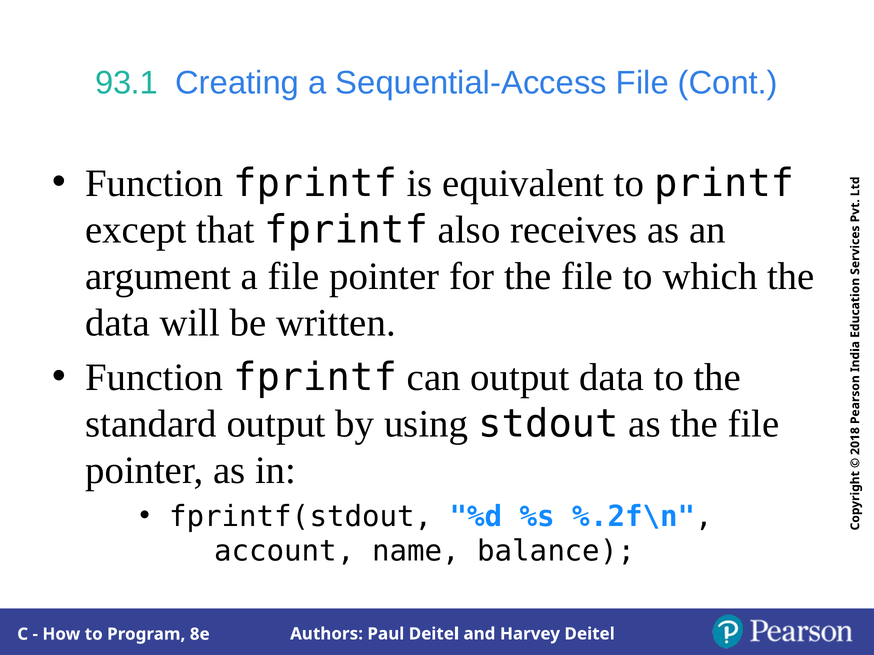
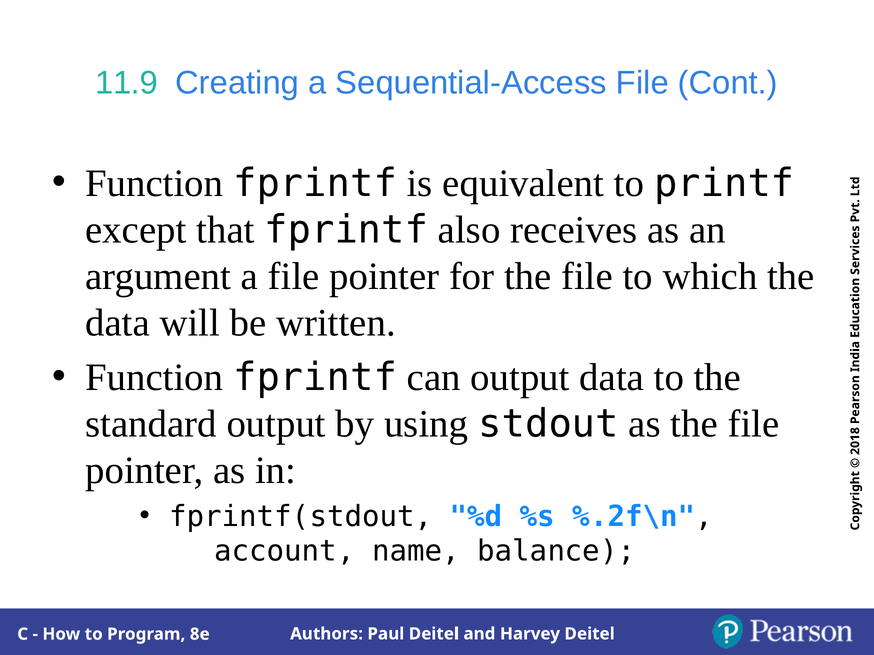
93.1: 93.1 -> 11.9
